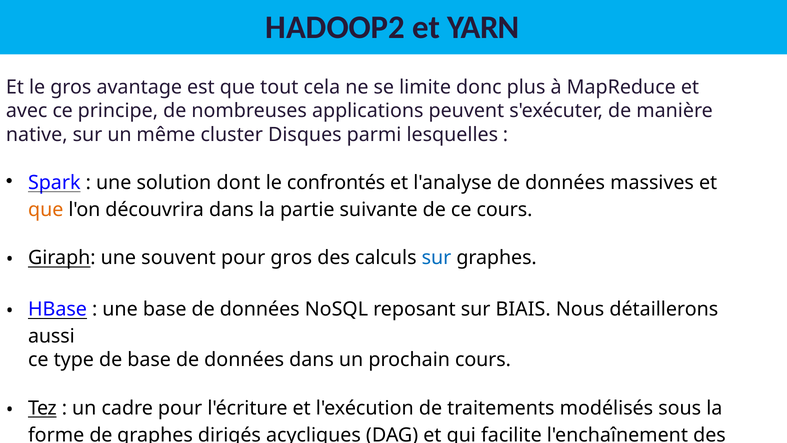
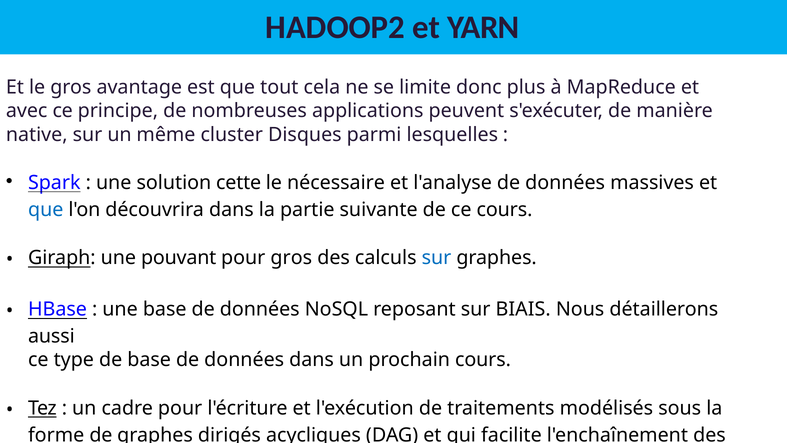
dont: dont -> cette
confrontés: confrontés -> nécessaire
que at (46, 210) colour: orange -> blue
souvent: souvent -> pouvant
